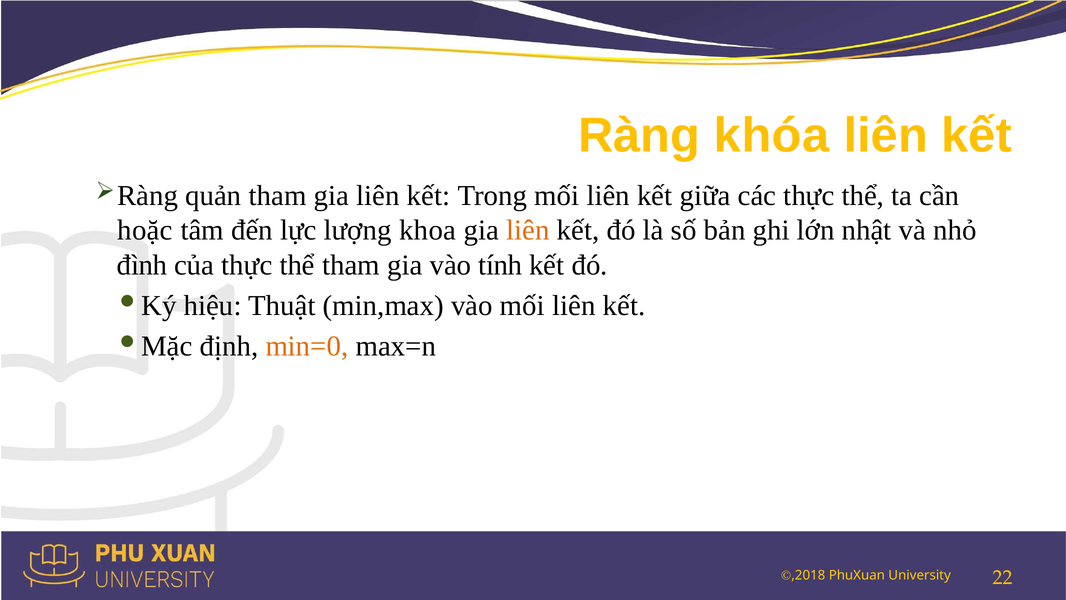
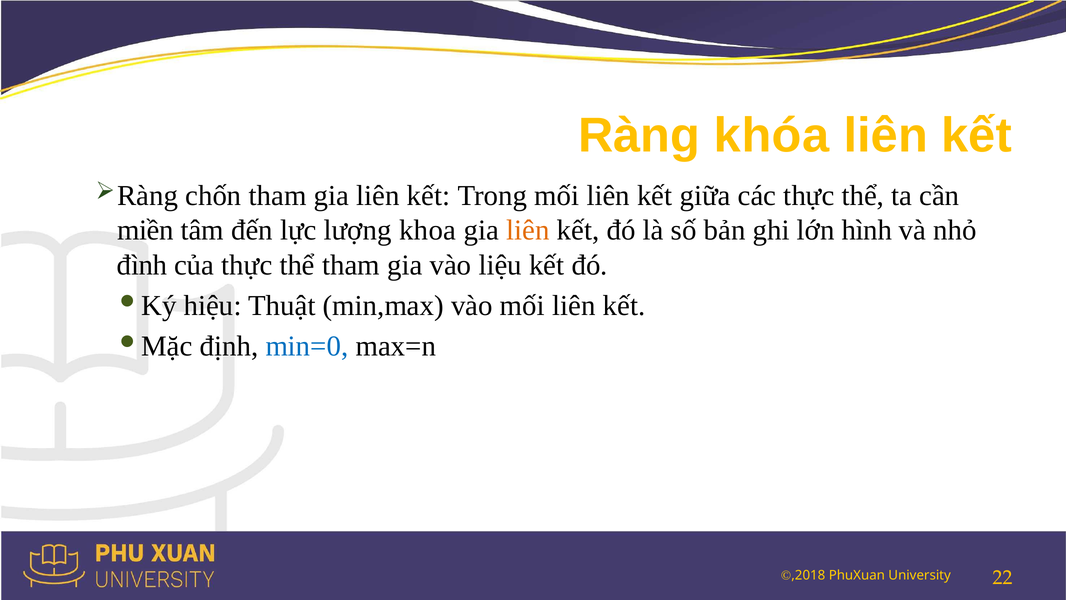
quản: quản -> chốn
hoặc: hoặc -> miền
nhật: nhật -> hình
tính: tính -> liệu
min=0 colour: orange -> blue
